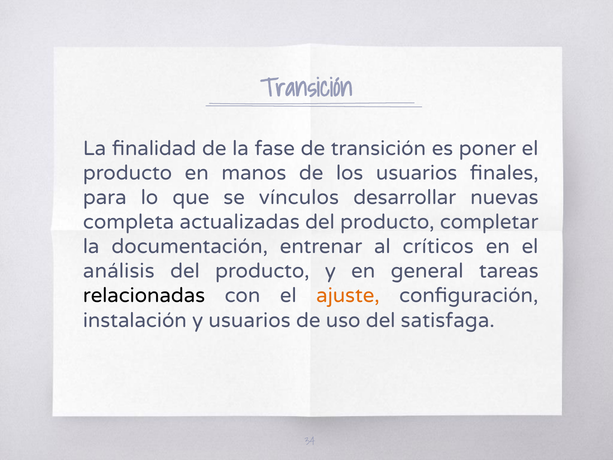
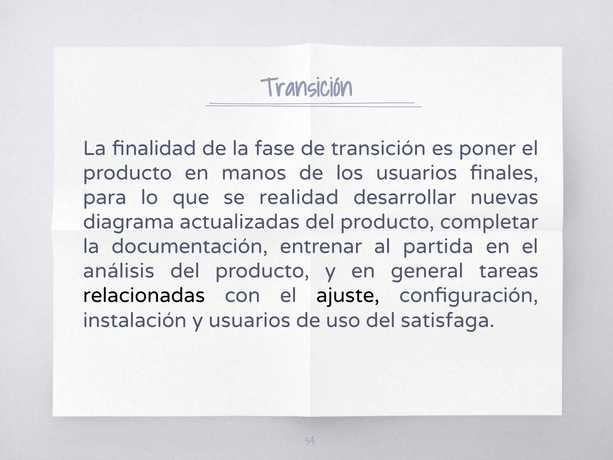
vínculos: vínculos -> realidad
completa: completa -> diagrama
críticos: críticos -> partida
ajuste colour: orange -> black
